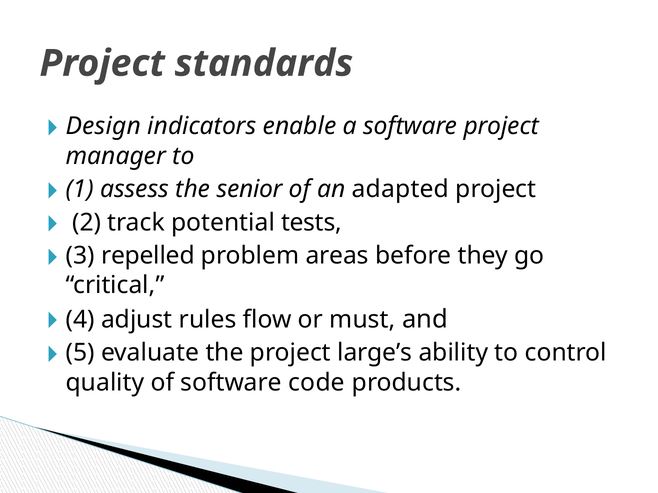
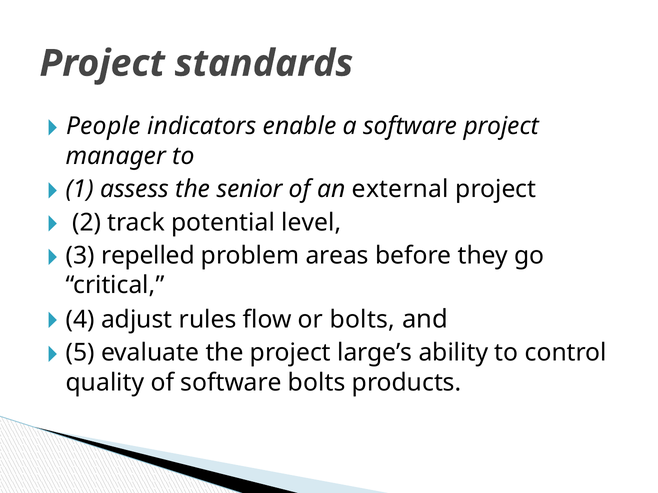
Design: Design -> People
adapted: adapted -> external
tests: tests -> level
or must: must -> bolts
software code: code -> bolts
